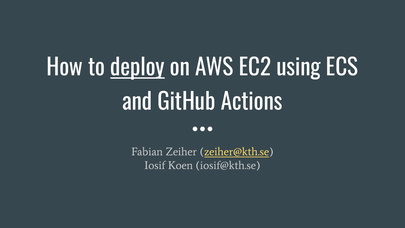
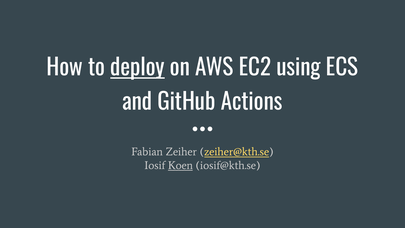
Koen underline: none -> present
